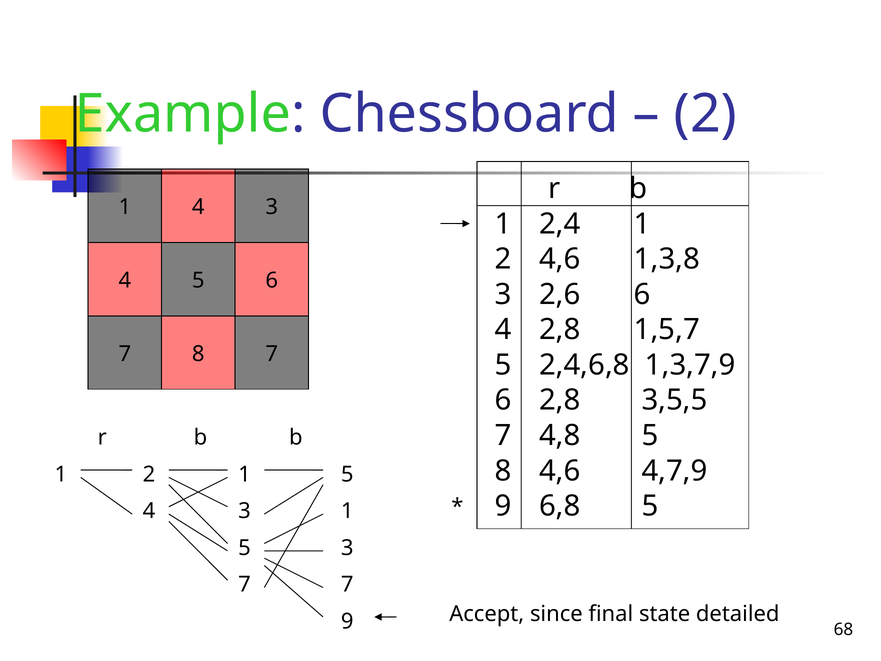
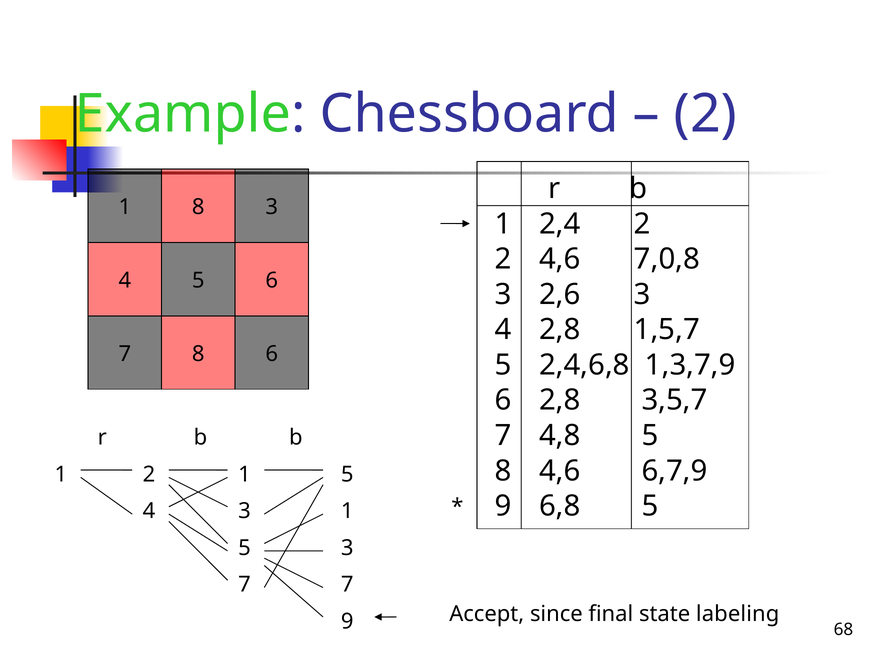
1 4: 4 -> 8
2,4 1: 1 -> 2
1,3,8: 1,3,8 -> 7,0,8
2,6 6: 6 -> 3
7 7: 7 -> 6
3,5,5: 3,5,5 -> 3,5,7
4,7,9: 4,7,9 -> 6,7,9
detailed: detailed -> labeling
